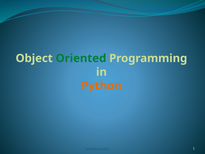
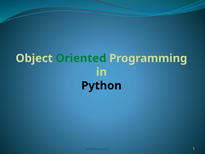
Python colour: orange -> black
